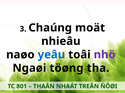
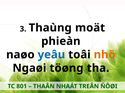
Chaúng: Chaúng -> Thaùng
nhieâu: nhieâu -> phieàn
nhö colour: purple -> orange
